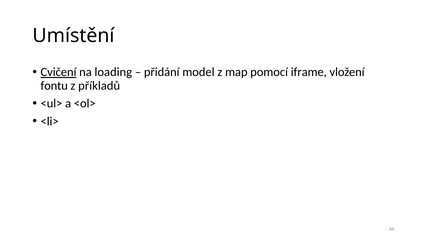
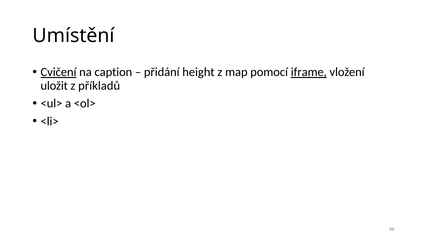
loading: loading -> caption
model: model -> height
iframe underline: none -> present
fontu: fontu -> uložit
